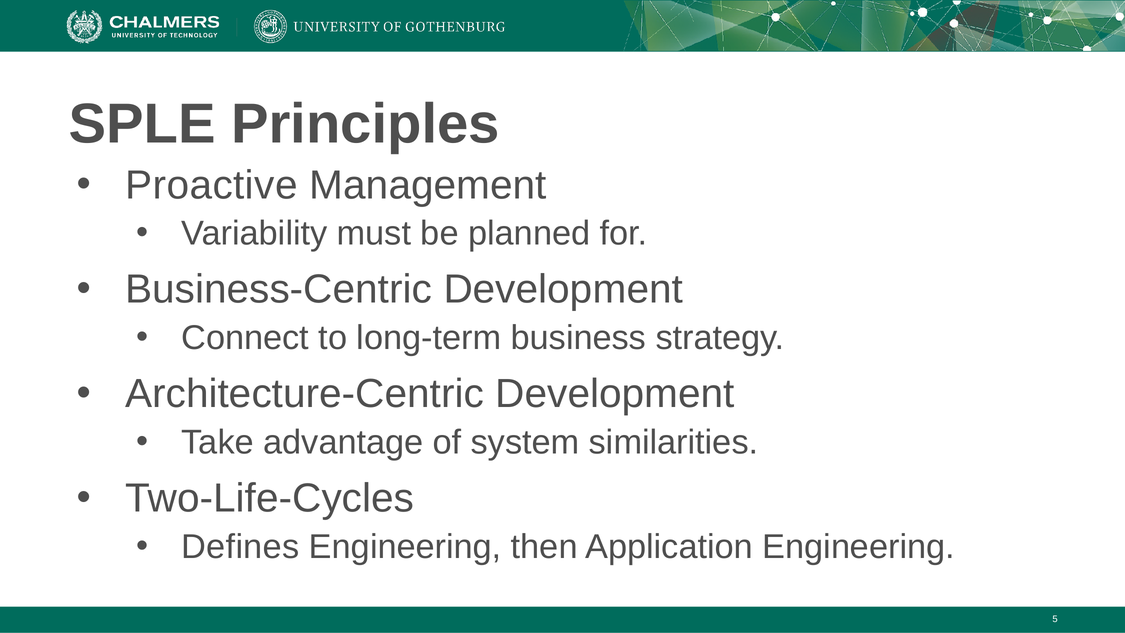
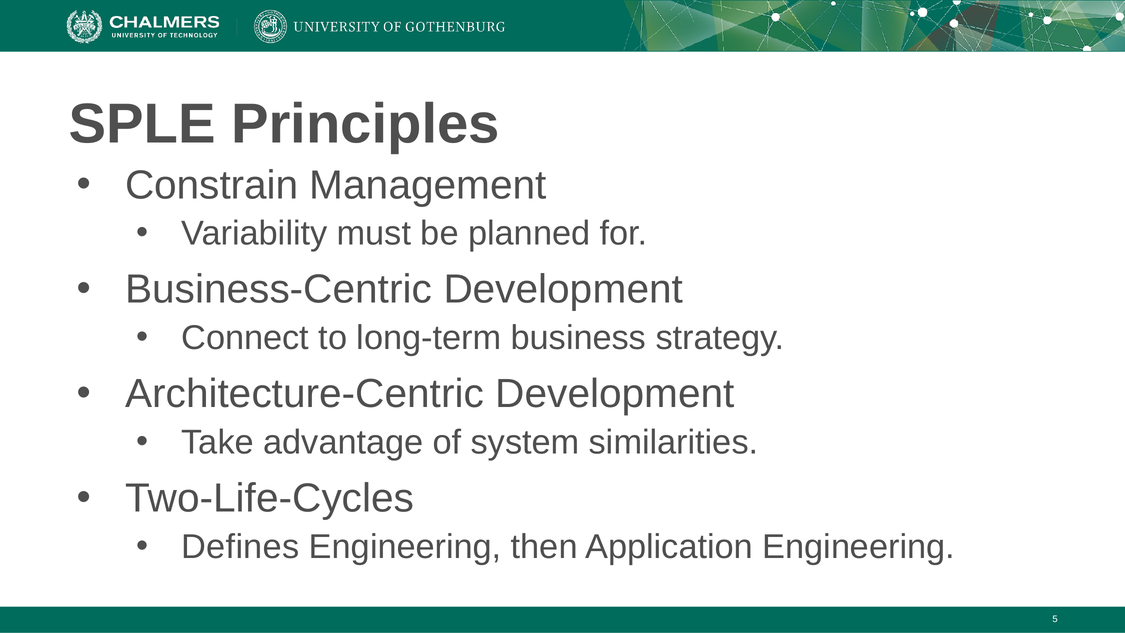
Proactive: Proactive -> Constrain
